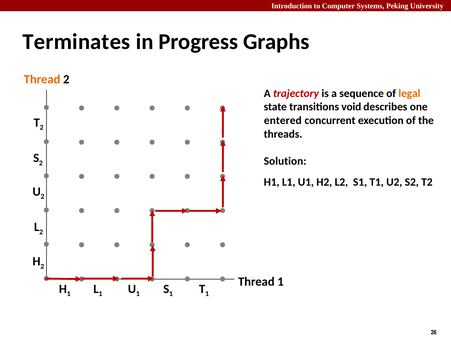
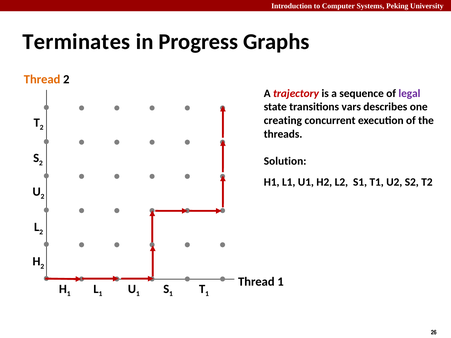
legal colour: orange -> purple
void: void -> vars
entered: entered -> creating
